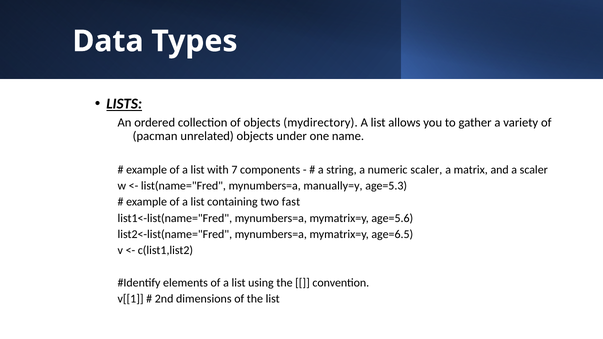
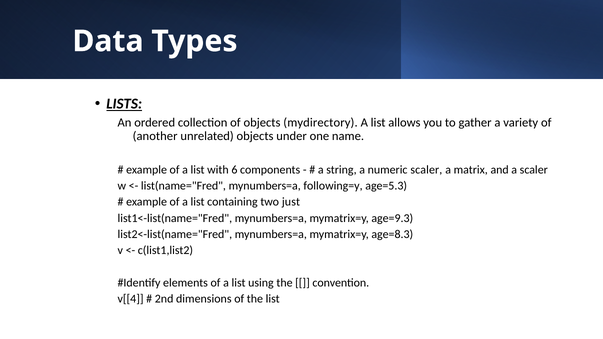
pacman: pacman -> another
7: 7 -> 6
manually=y: manually=y -> following=y
fast: fast -> just
age=5.6: age=5.6 -> age=9.3
age=6.5: age=6.5 -> age=8.3
v[[1: v[[1 -> v[[4
